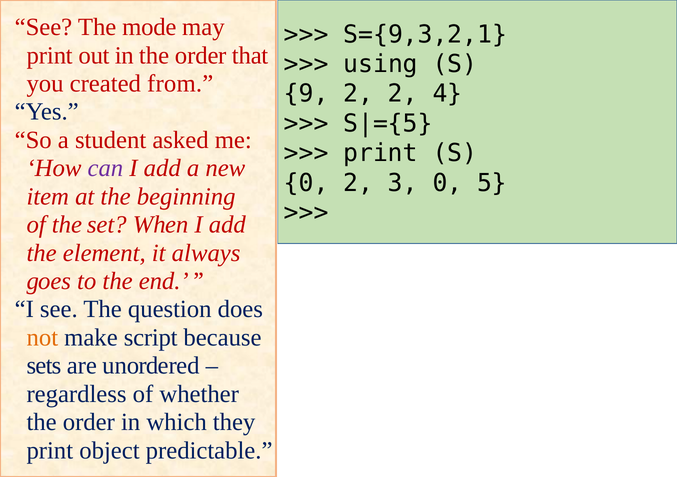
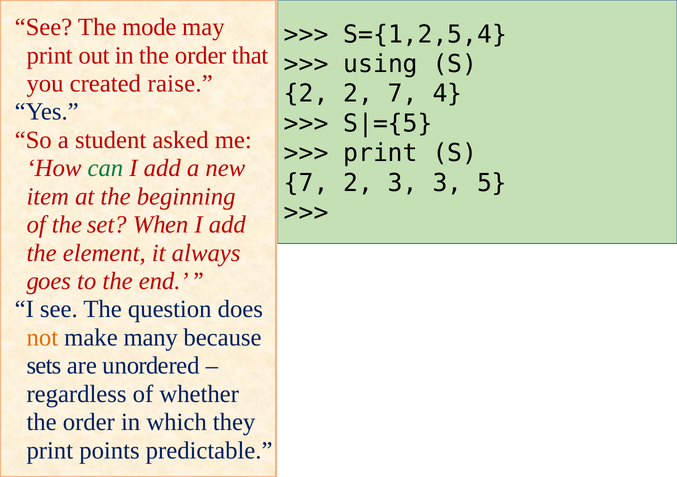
S={9,3,2,1: S={9,3,2,1 -> S={1,2,5,4
from: from -> raise
9 at (306, 94): 9 -> 2
2 2: 2 -> 7
can colour: purple -> green
0 at (306, 183): 0 -> 7
3 0: 0 -> 3
script: script -> many
object: object -> points
